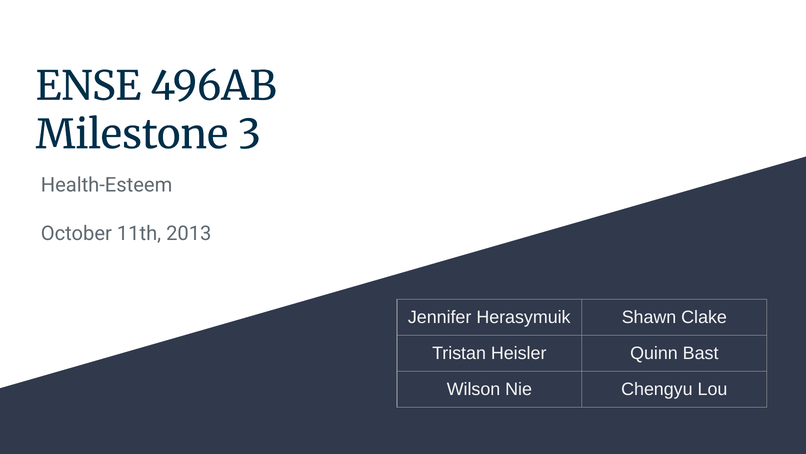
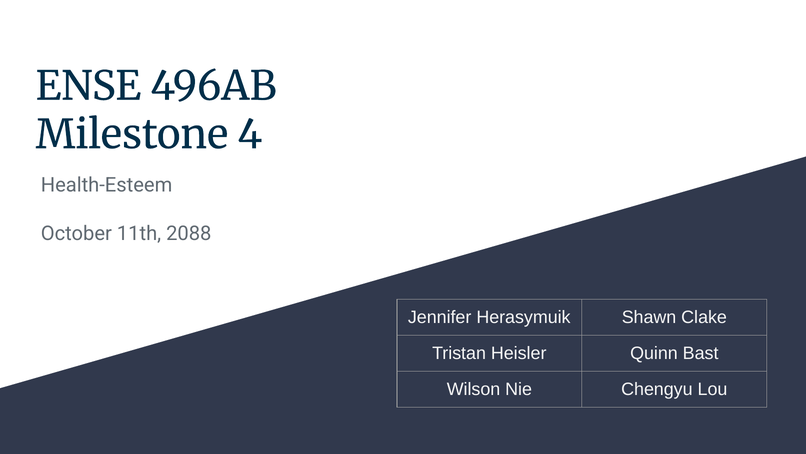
3: 3 -> 4
2013: 2013 -> 2088
